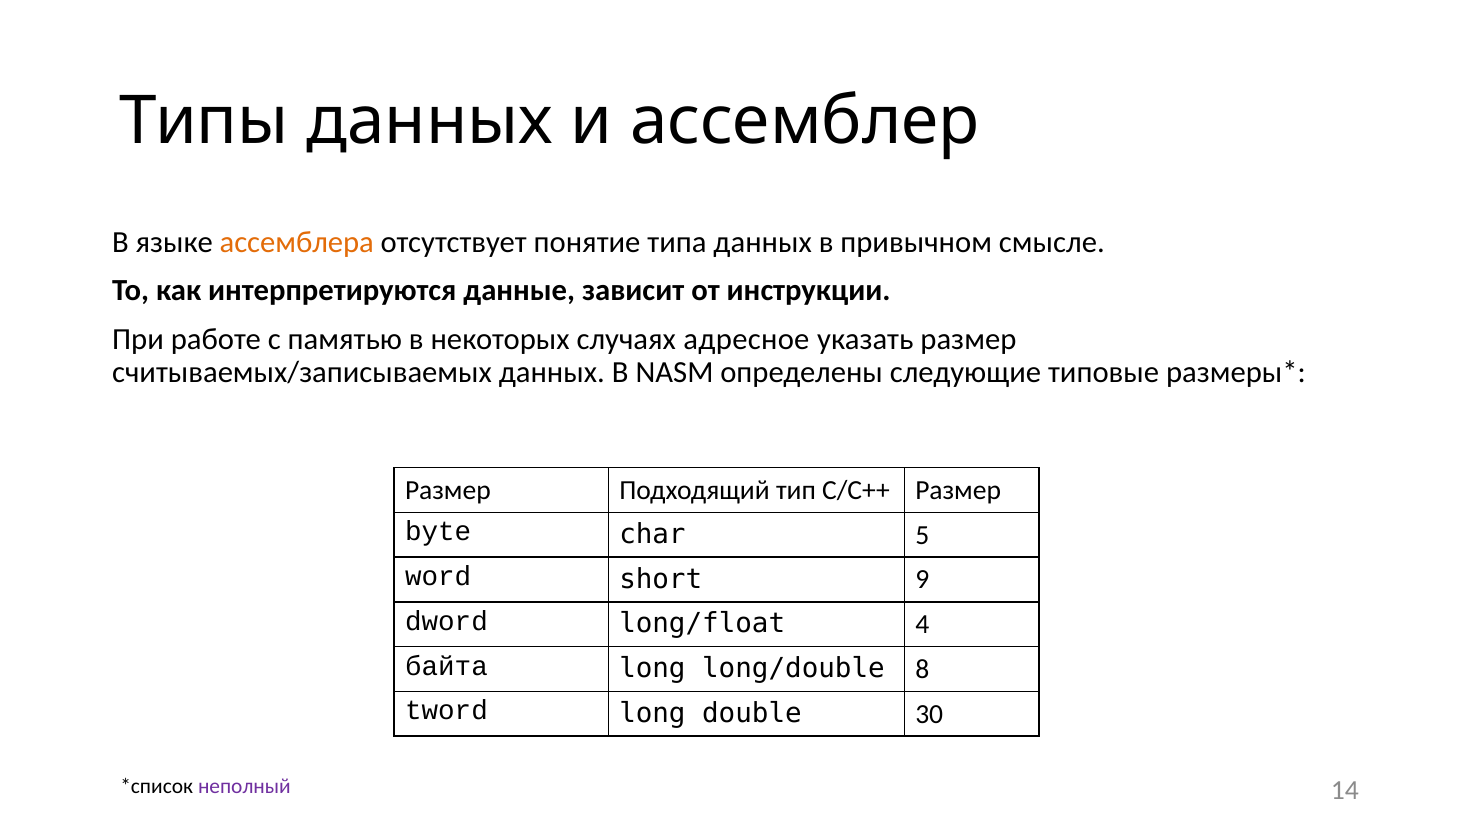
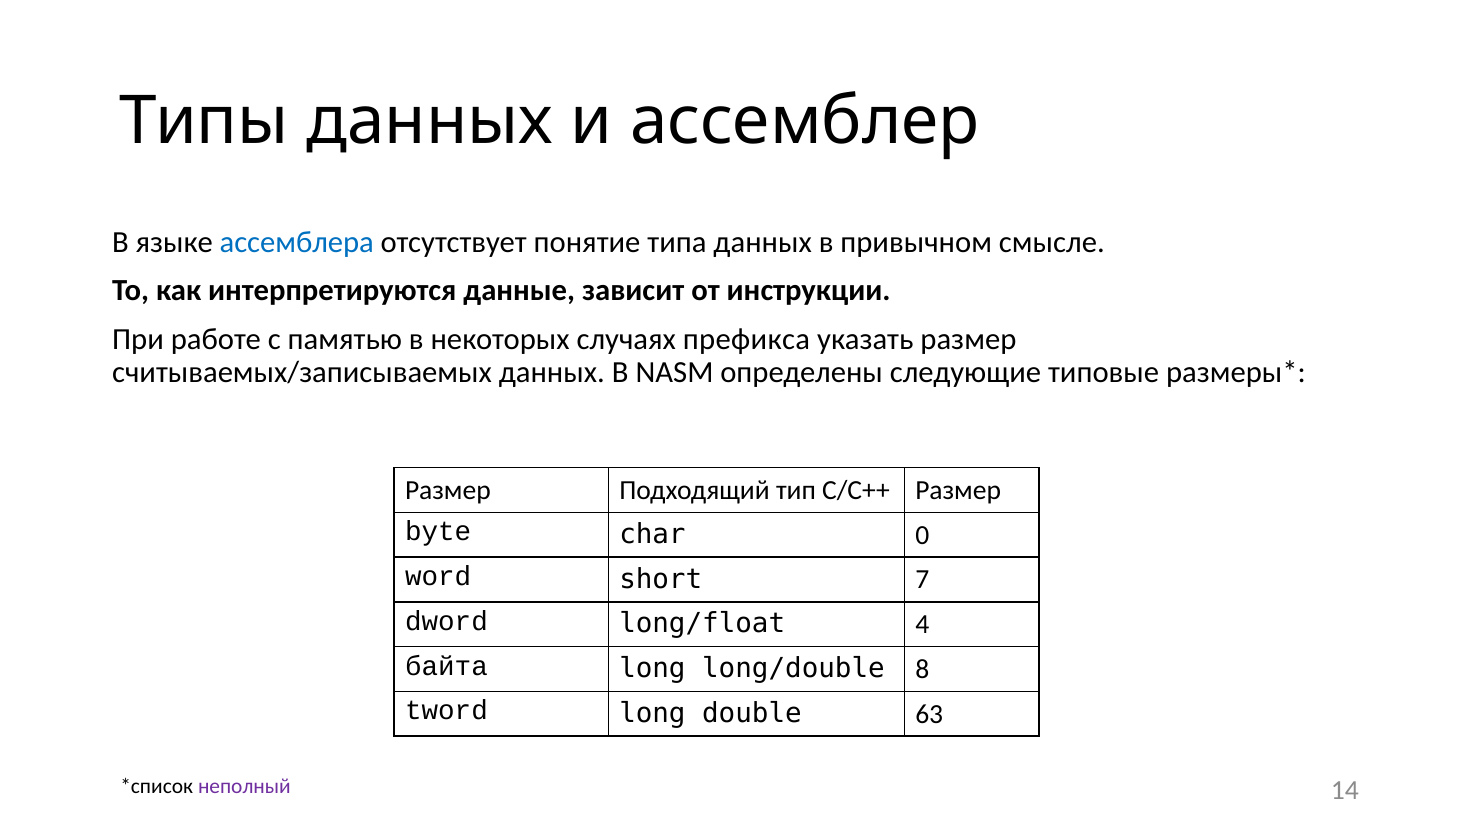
ассемблера colour: orange -> blue
адресное: адресное -> префикса
5: 5 -> 0
9: 9 -> 7
30: 30 -> 63
